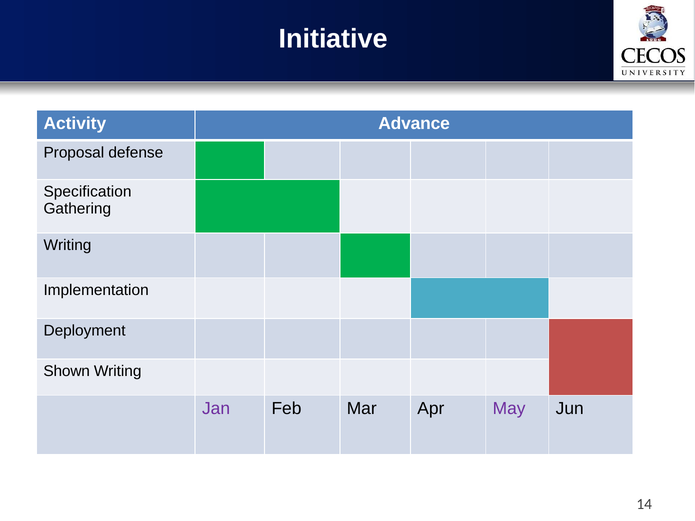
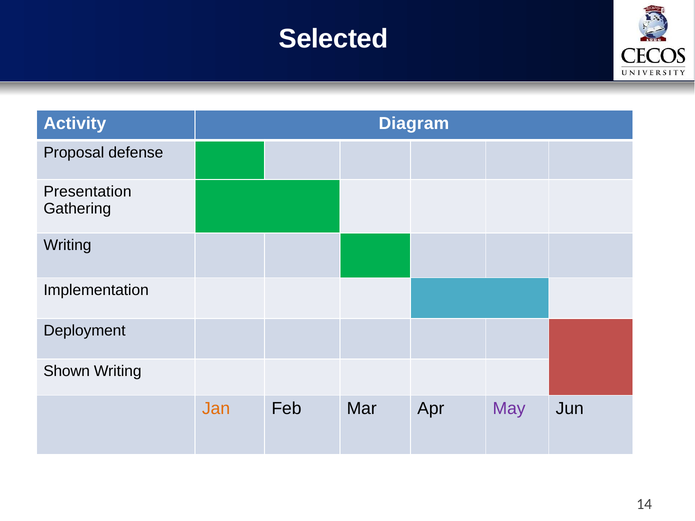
Initiative: Initiative -> Selected
Advance: Advance -> Diagram
Specification: Specification -> Presentation
Jan colour: purple -> orange
